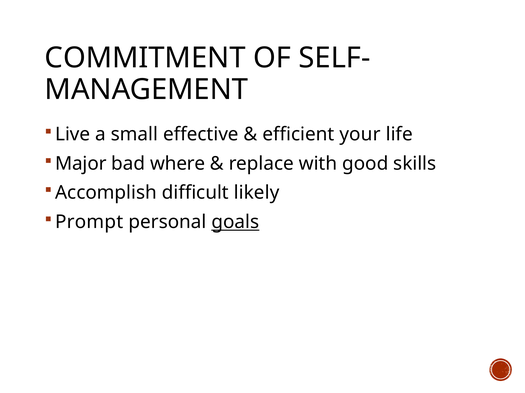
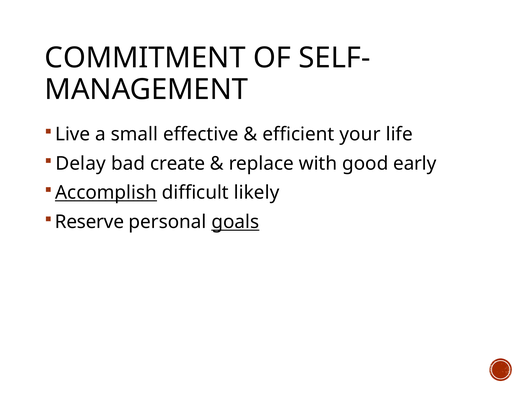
Major: Major -> Delay
where: where -> create
skills: skills -> early
Accomplish underline: none -> present
Prompt: Prompt -> Reserve
